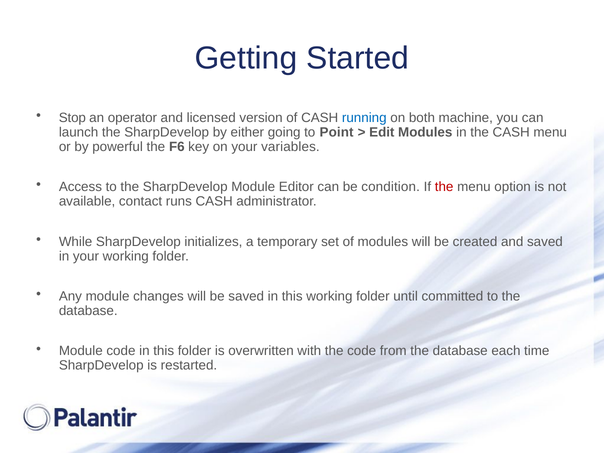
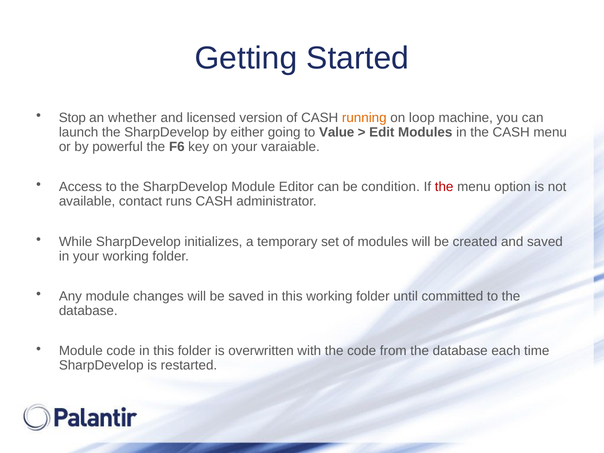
operator: operator -> whether
running colour: blue -> orange
both: both -> loop
Point: Point -> Value
variables: variables -> varaiable
